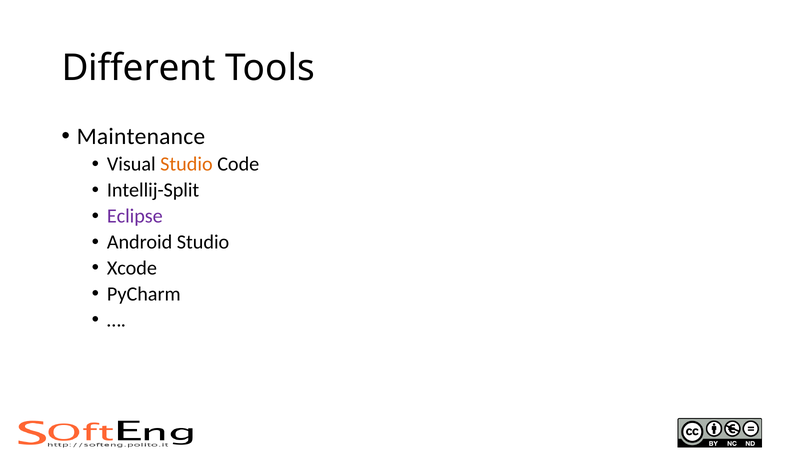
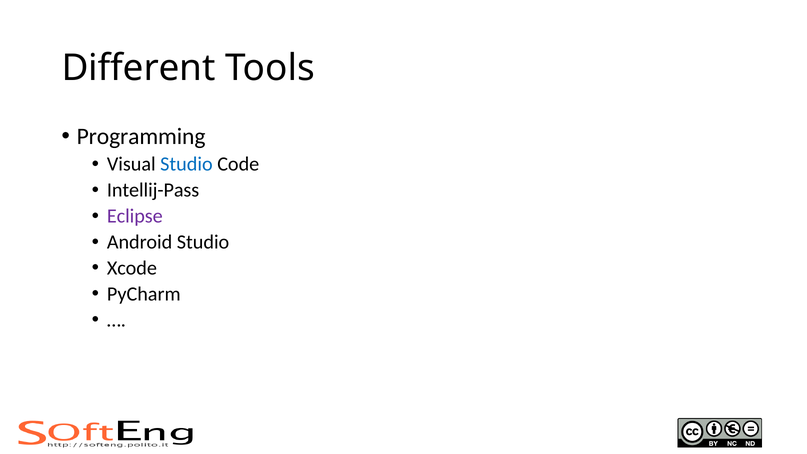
Maintenance: Maintenance -> Programming
Studio at (186, 164) colour: orange -> blue
Intellij-Split: Intellij-Split -> Intellij-Pass
